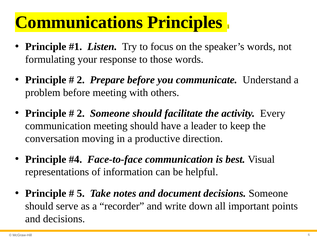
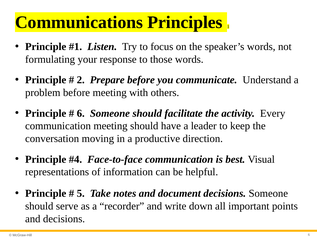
2 at (81, 113): 2 -> 6
